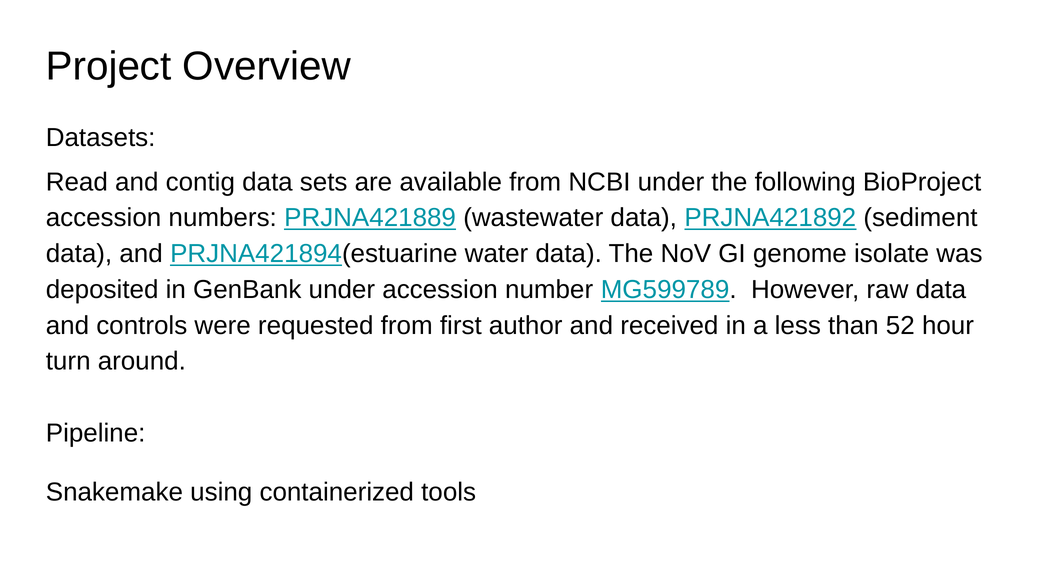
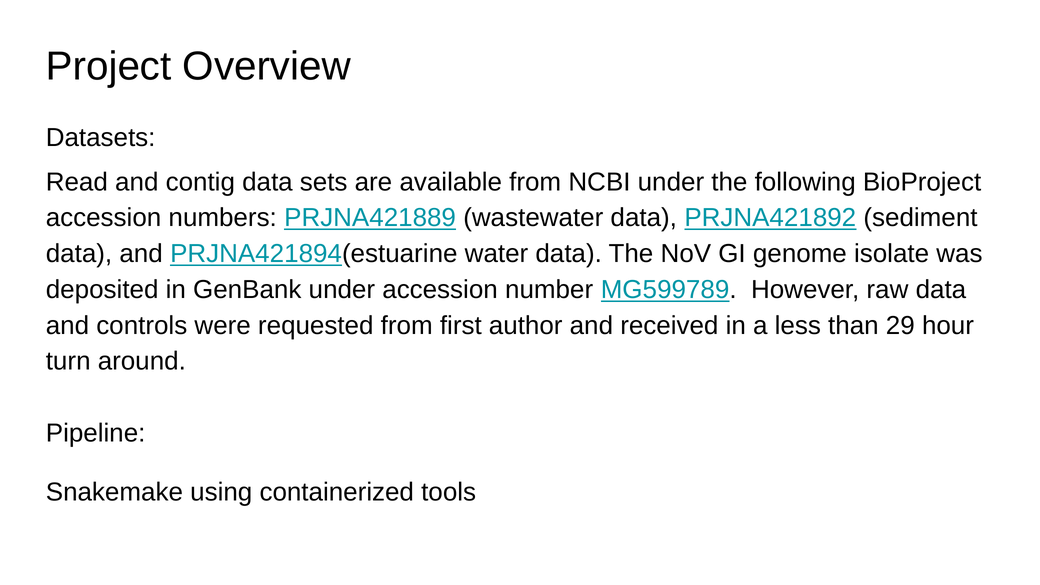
52: 52 -> 29
